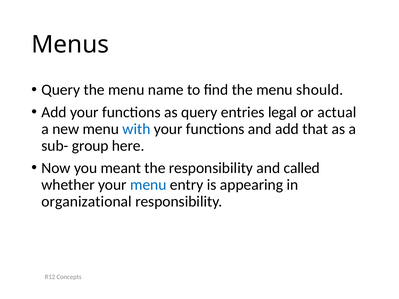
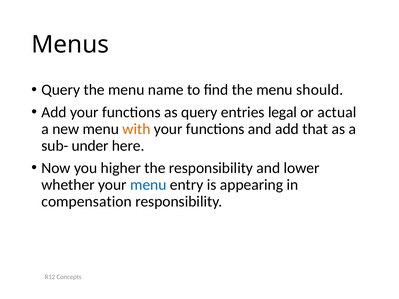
with colour: blue -> orange
group: group -> under
meant: meant -> higher
called: called -> lower
organizational: organizational -> compensation
